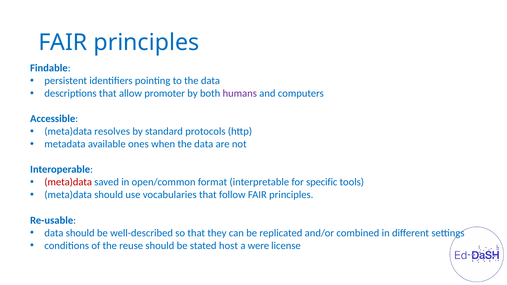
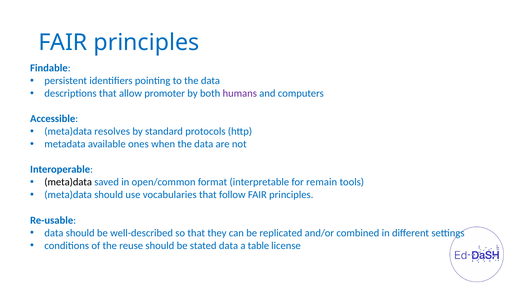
meta)data at (68, 182) colour: red -> black
specific: specific -> remain
stated host: host -> data
were: were -> table
